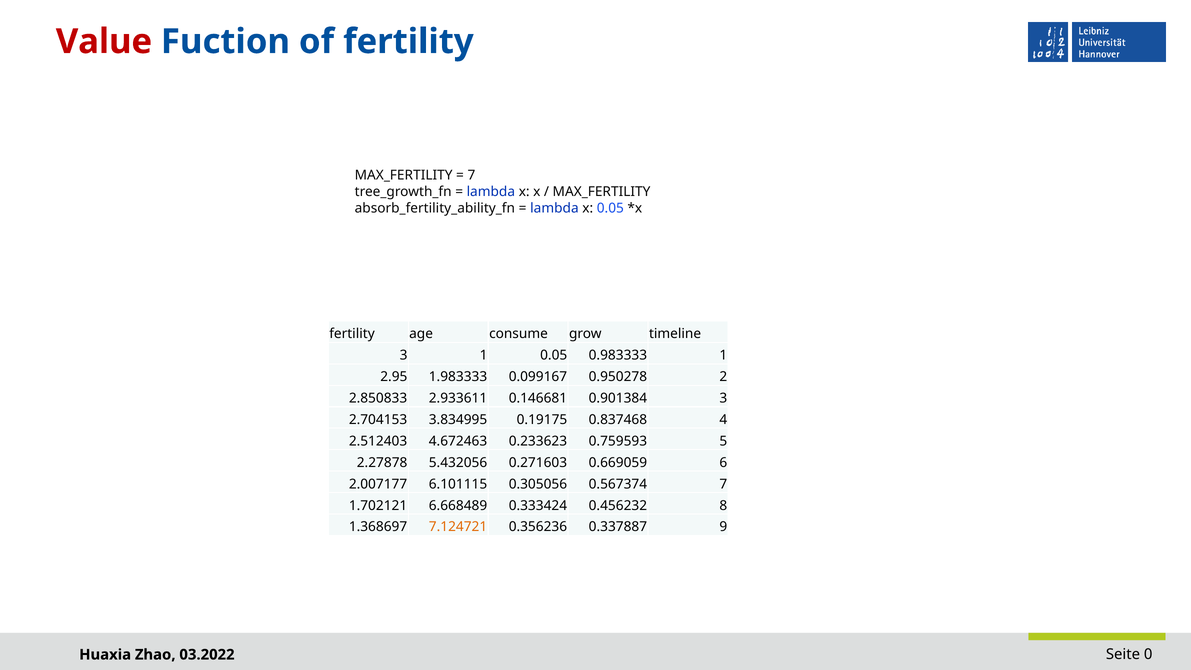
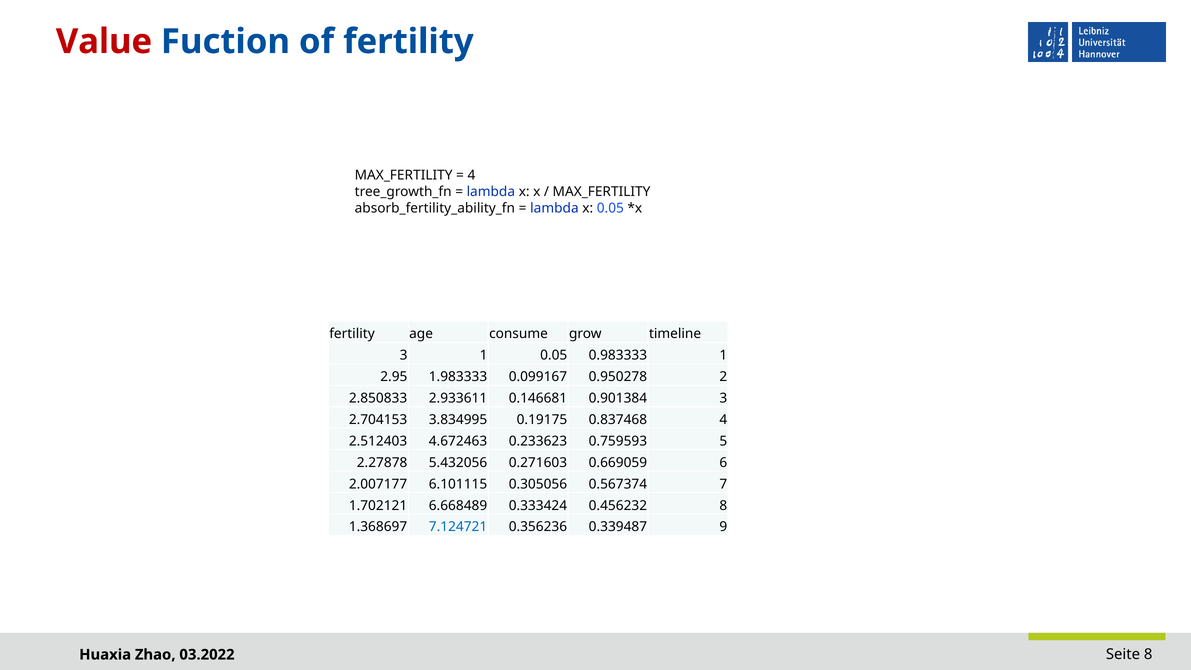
7 at (471, 175): 7 -> 4
7.124721 colour: orange -> blue
0.337887: 0.337887 -> 0.339487
0 at (1148, 655): 0 -> 8
